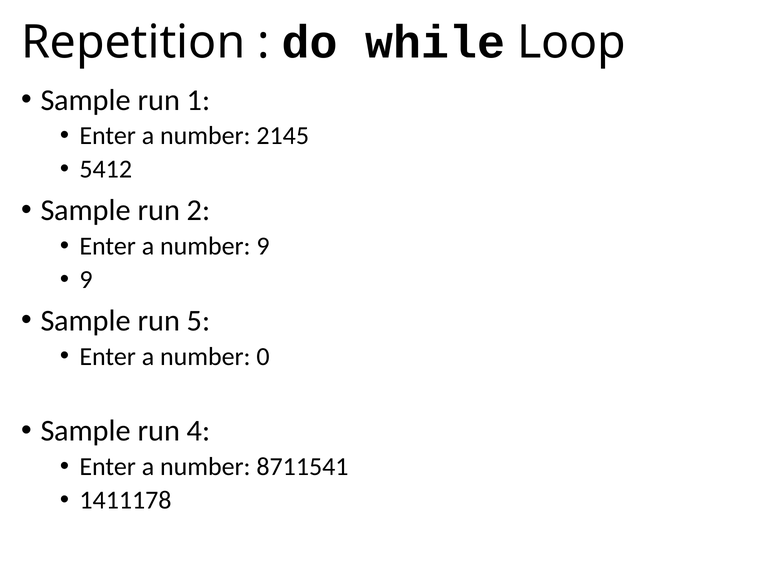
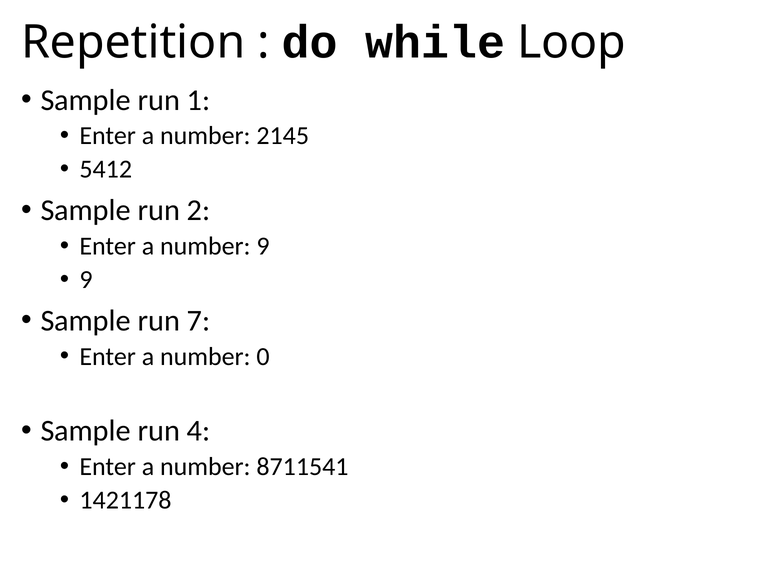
5: 5 -> 7
1411178: 1411178 -> 1421178
